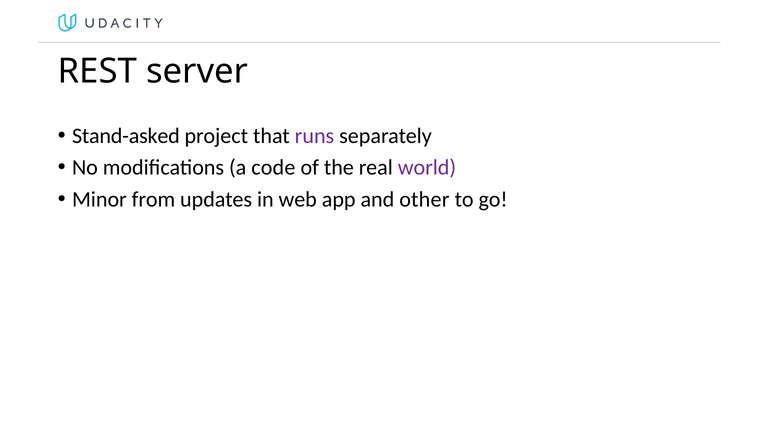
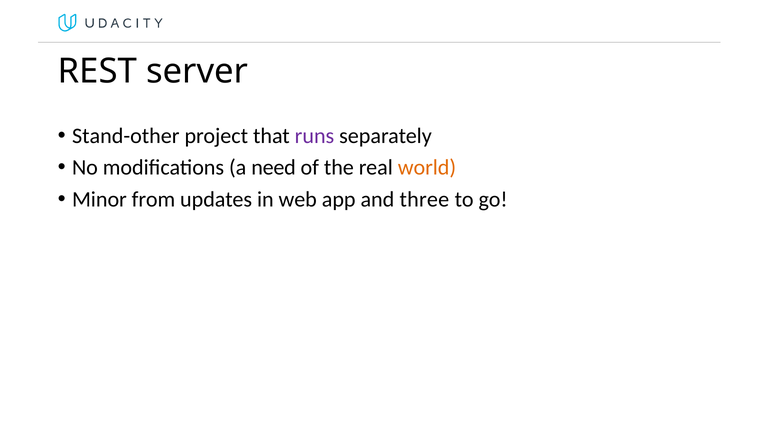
Stand-asked: Stand-asked -> Stand-other
code: code -> need
world colour: purple -> orange
other: other -> three
